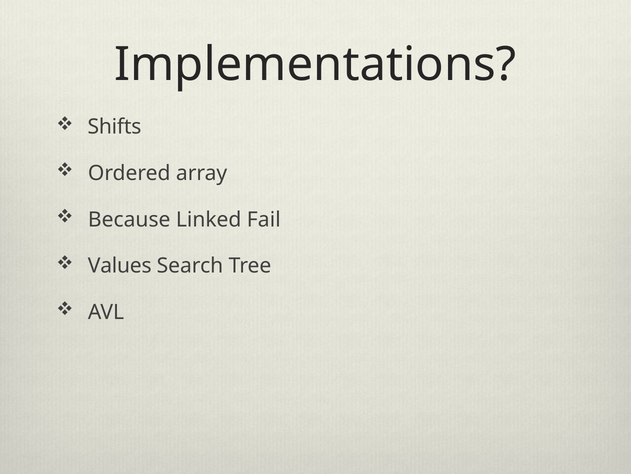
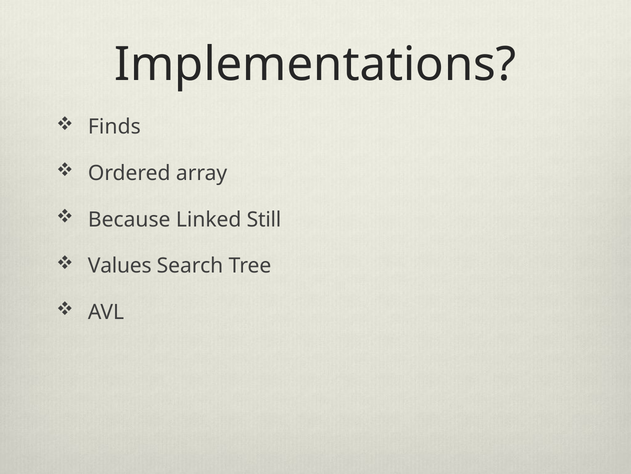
Shifts: Shifts -> Finds
Fail: Fail -> Still
